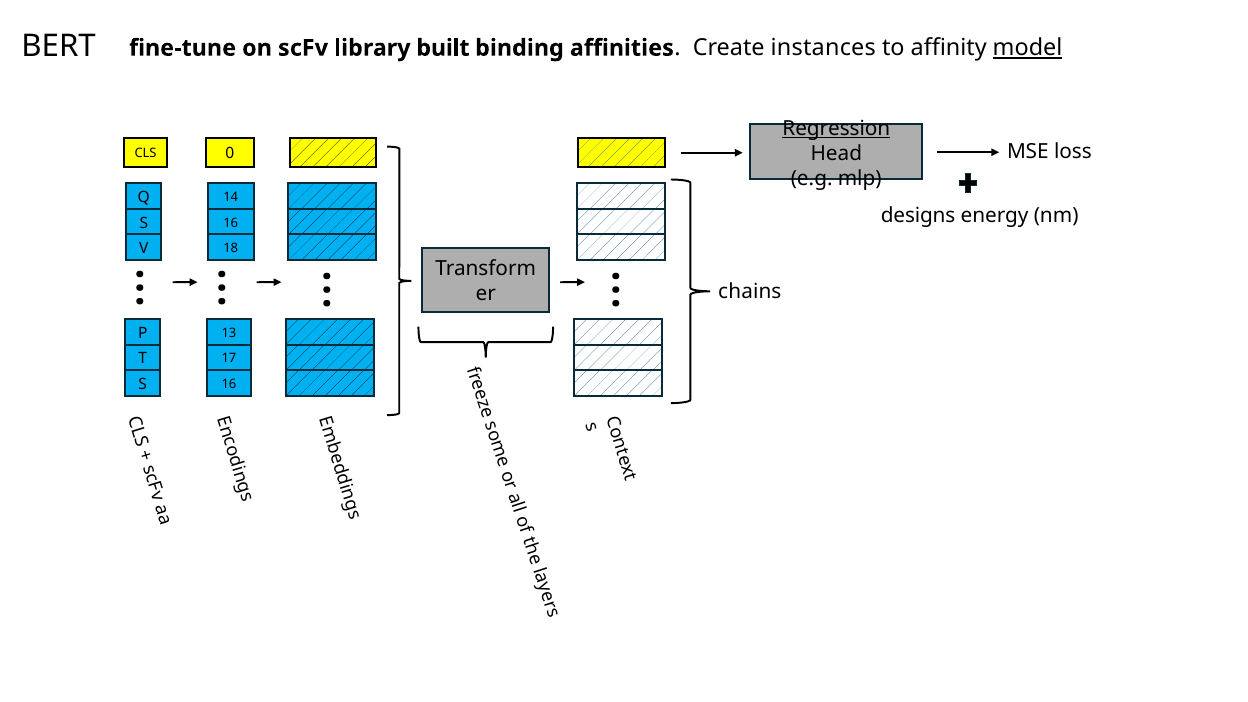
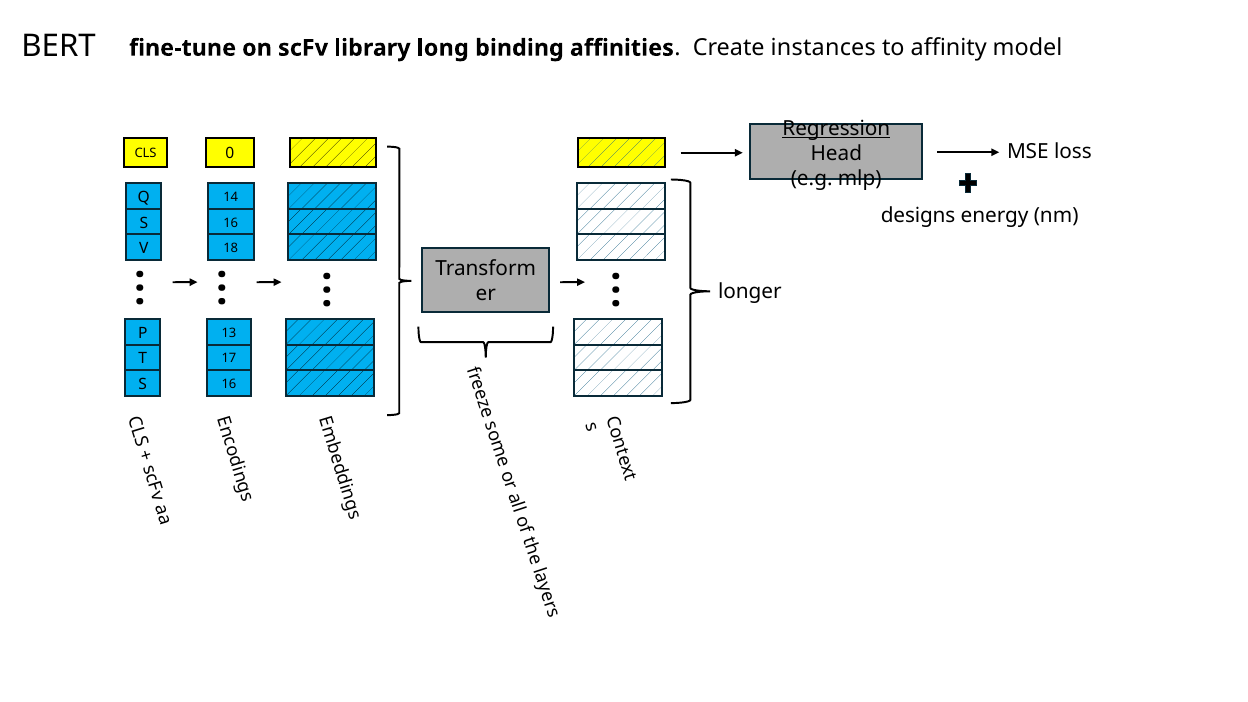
built: built -> long
model underline: present -> none
chains: chains -> longer
